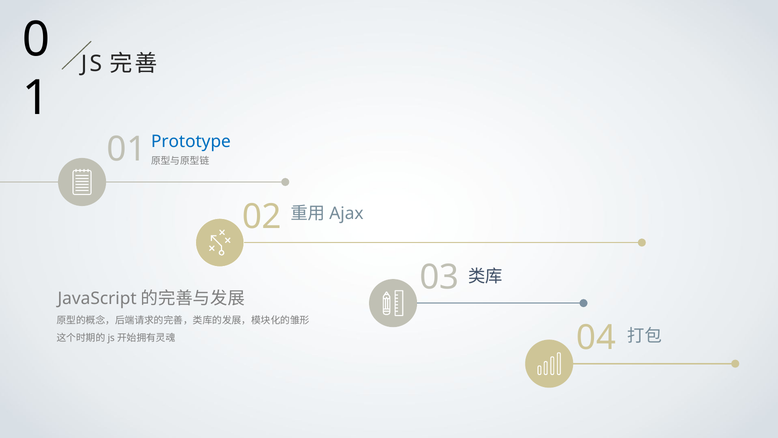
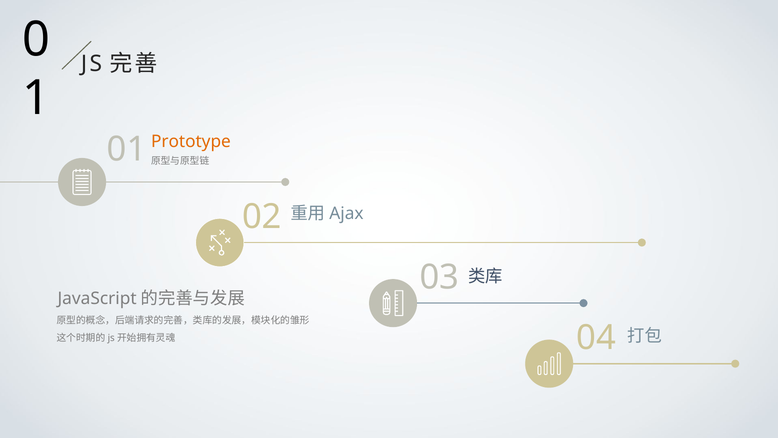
Prototype colour: blue -> orange
